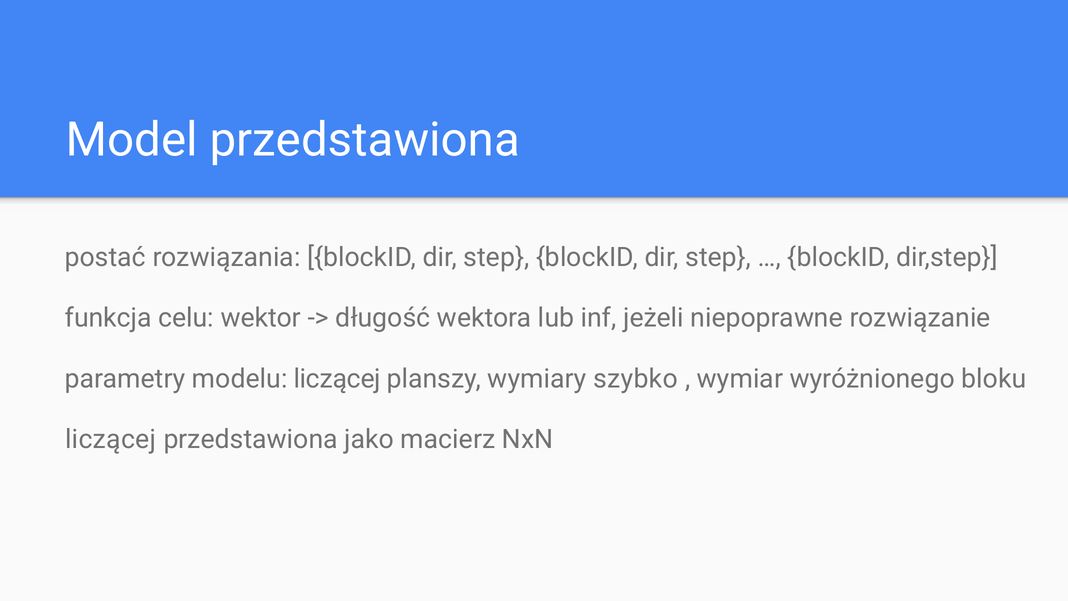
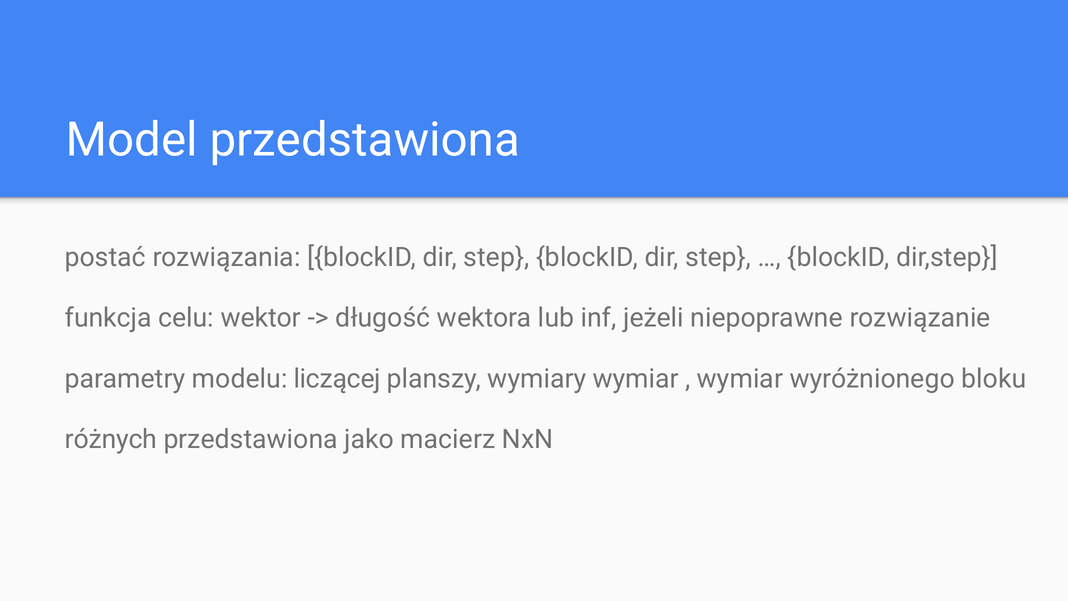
wymiary szybko: szybko -> wymiar
liczącej at (111, 439): liczącej -> różnych
